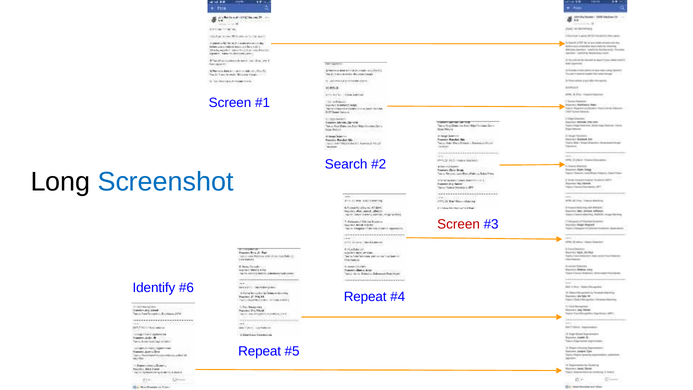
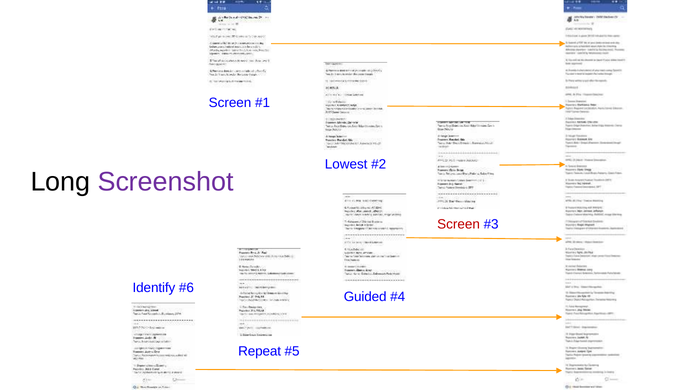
Search: Search -> Lowest
Screenshot colour: blue -> purple
Repeat at (365, 297): Repeat -> Guided
